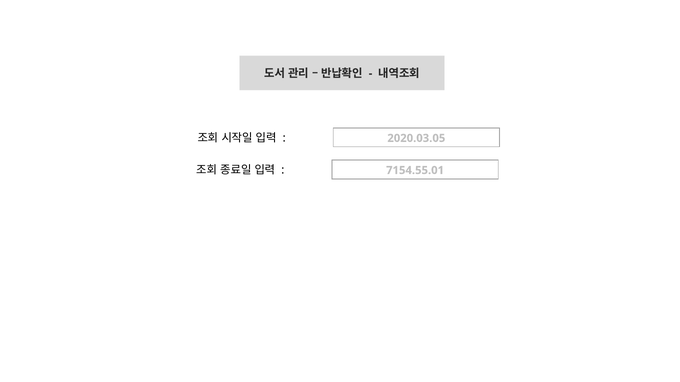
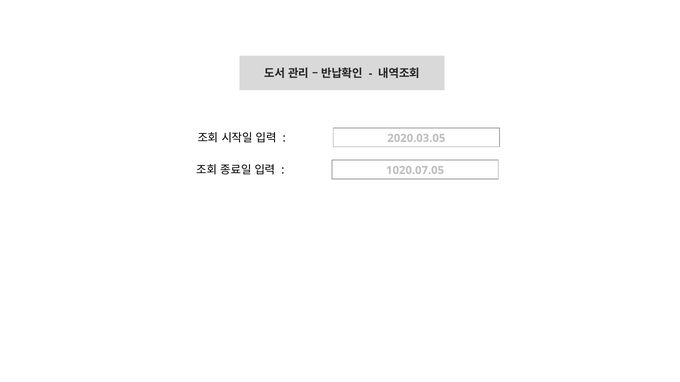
7154.55.01: 7154.55.01 -> 1020.07.05
